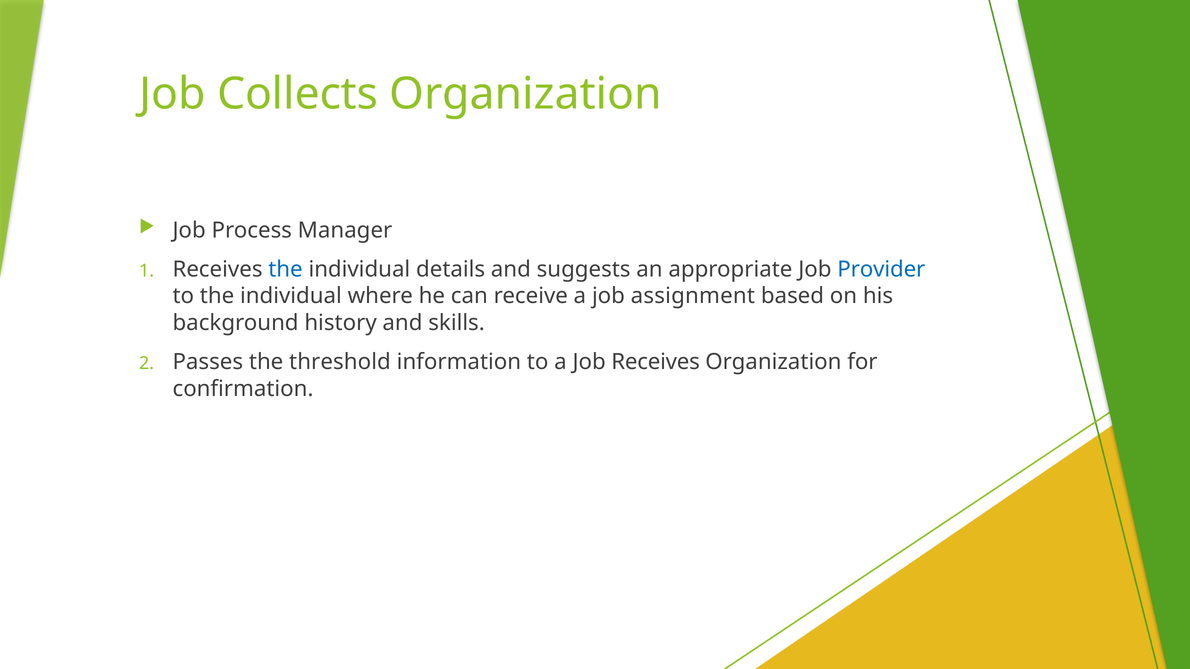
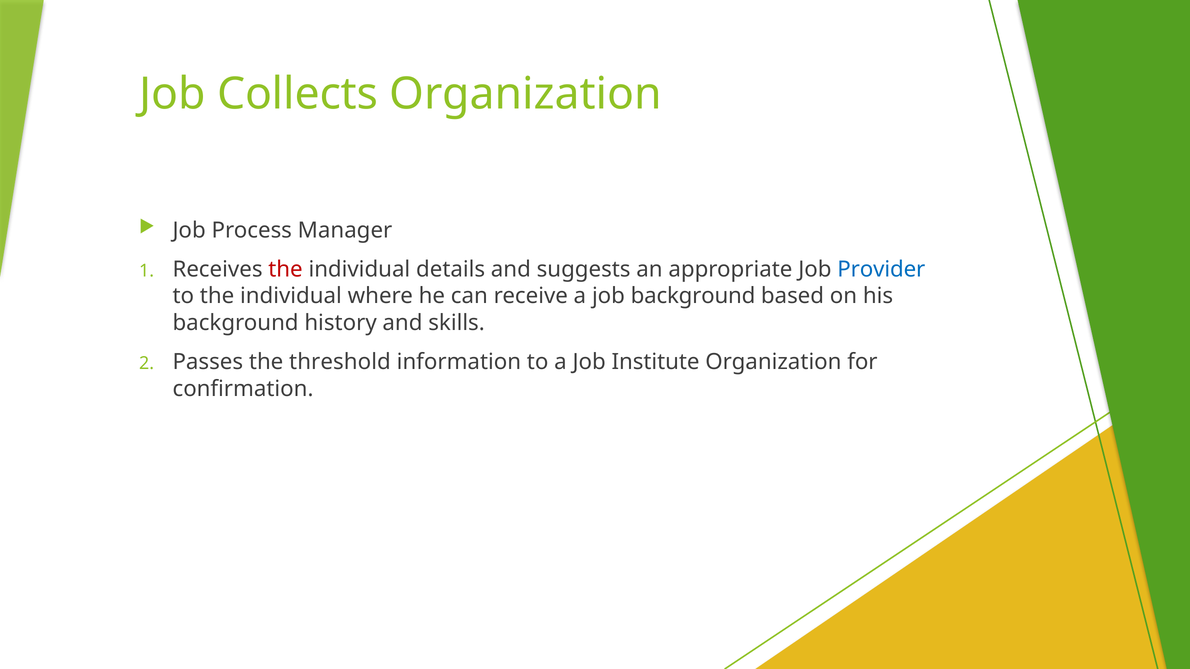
the at (285, 269) colour: blue -> red
job assignment: assignment -> background
Job Receives: Receives -> Institute
